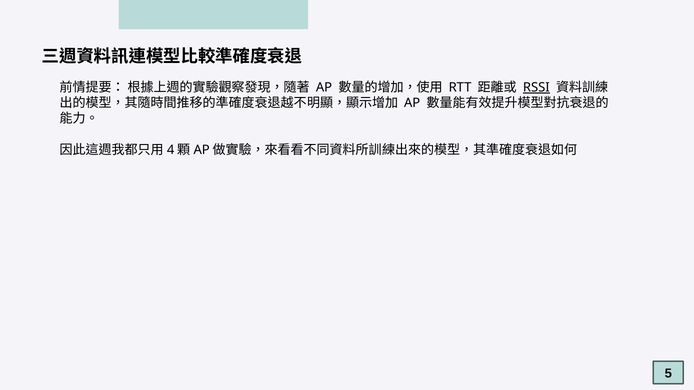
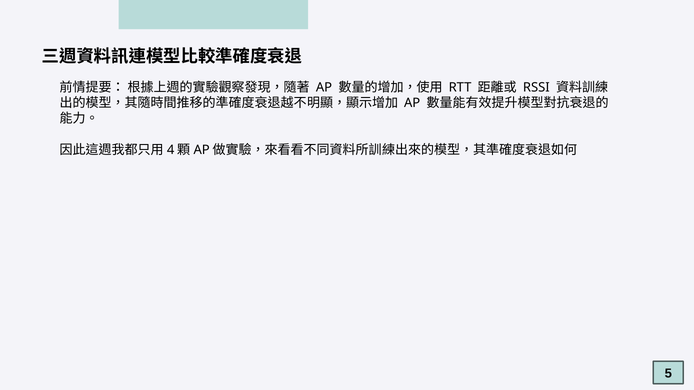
RSSI underline: present -> none
